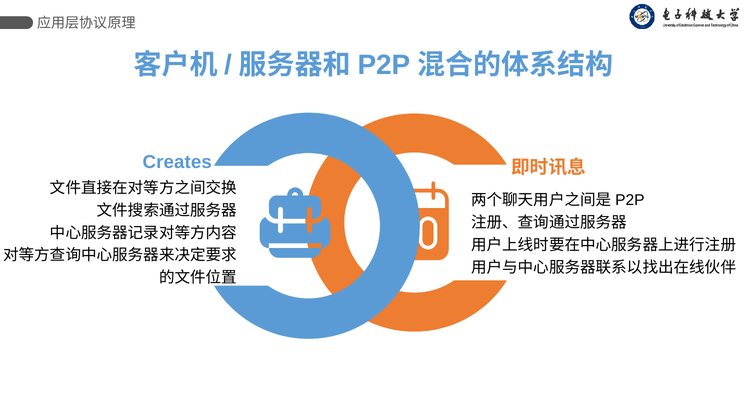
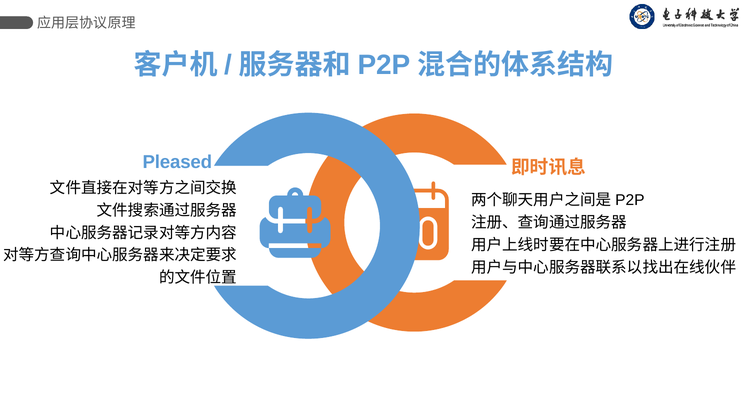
Creates: Creates -> Pleased
